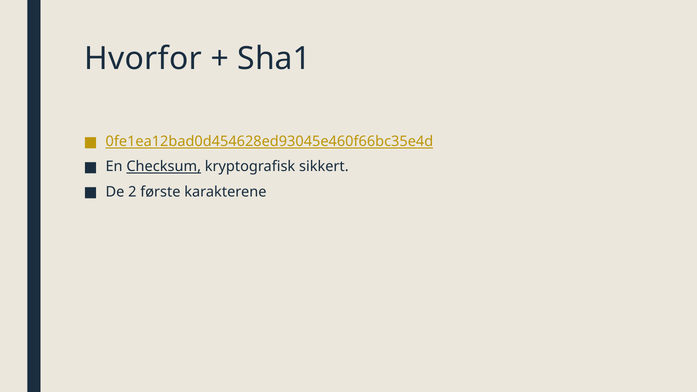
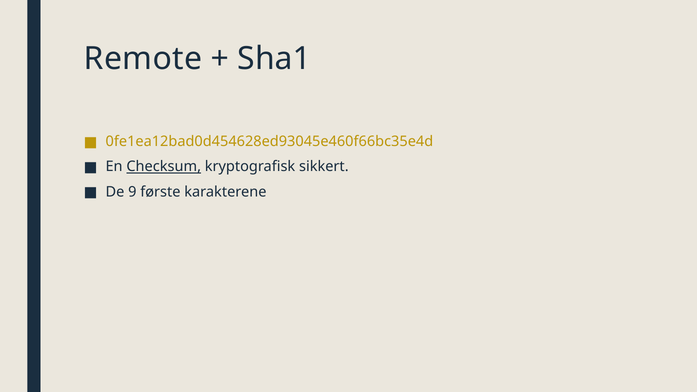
Hvorfor: Hvorfor -> Remote
0fe1ea12bad0d454628ed93045e460f66bc35e4d underline: present -> none
2: 2 -> 9
